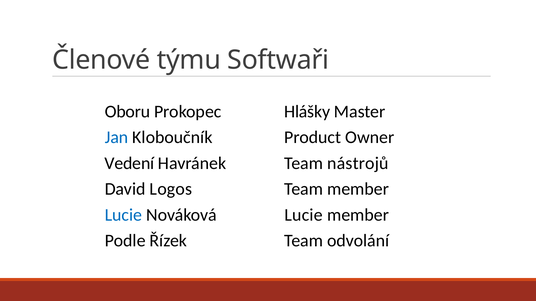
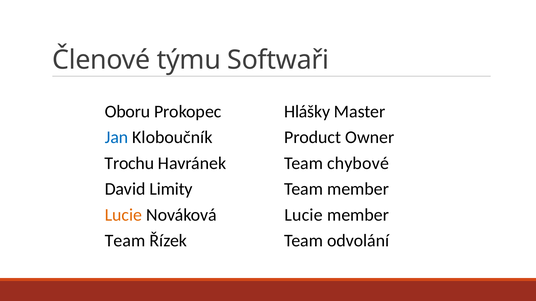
Vedení: Vedení -> Trochu
nástrojů: nástrojů -> chybové
Logos: Logos -> Limity
Lucie at (123, 215) colour: blue -> orange
Podle at (125, 241): Podle -> Team
